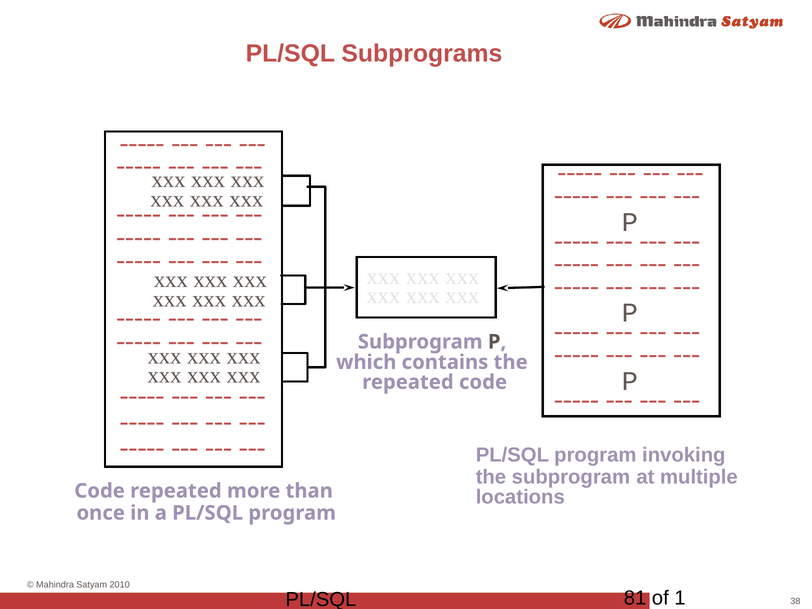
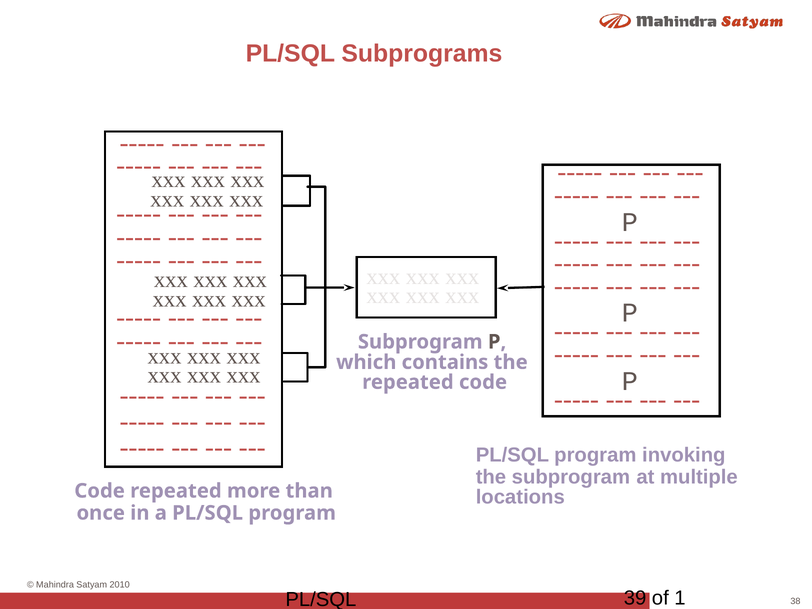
81: 81 -> 39
